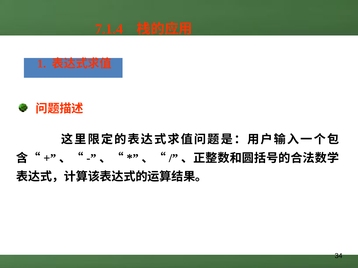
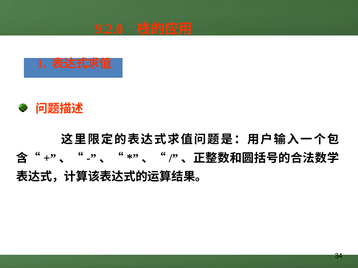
7.1.4: 7.1.4 -> 9.2.0
